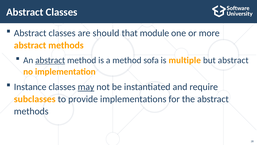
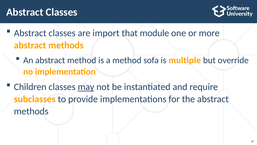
should: should -> import
abstract at (50, 60) underline: present -> none
but abstract: abstract -> override
Instance: Instance -> Children
